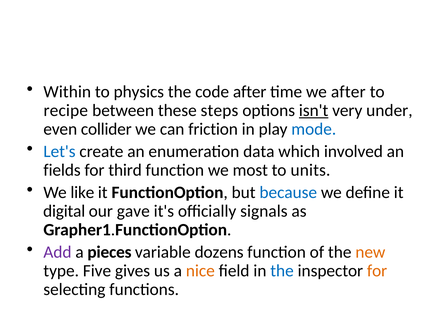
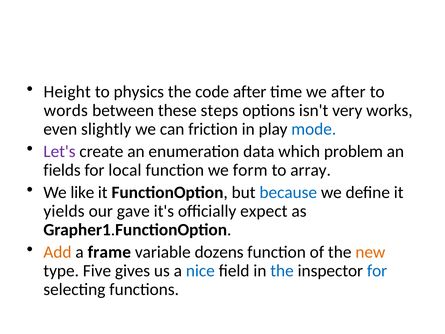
Within: Within -> Height
recipe: recipe -> words
isn't underline: present -> none
under: under -> works
collider: collider -> slightly
Let's colour: blue -> purple
involved: involved -> problem
third: third -> local
most: most -> form
units: units -> array
digital: digital -> yields
signals: signals -> expect
Add colour: purple -> orange
pieces: pieces -> frame
nice colour: orange -> blue
for at (377, 271) colour: orange -> blue
